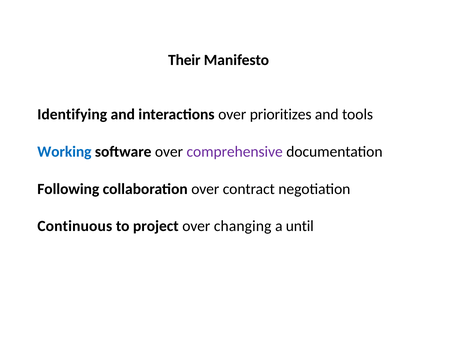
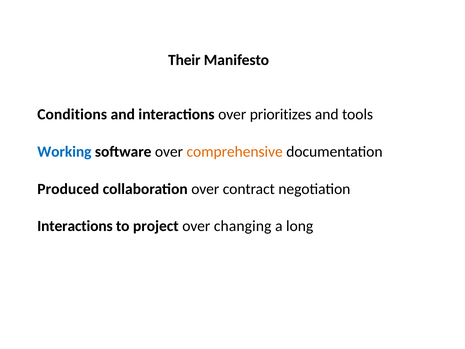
Identifying: Identifying -> Conditions
comprehensive colour: purple -> orange
Following: Following -> Produced
Continuous at (75, 226): Continuous -> Interactions
until: until -> long
